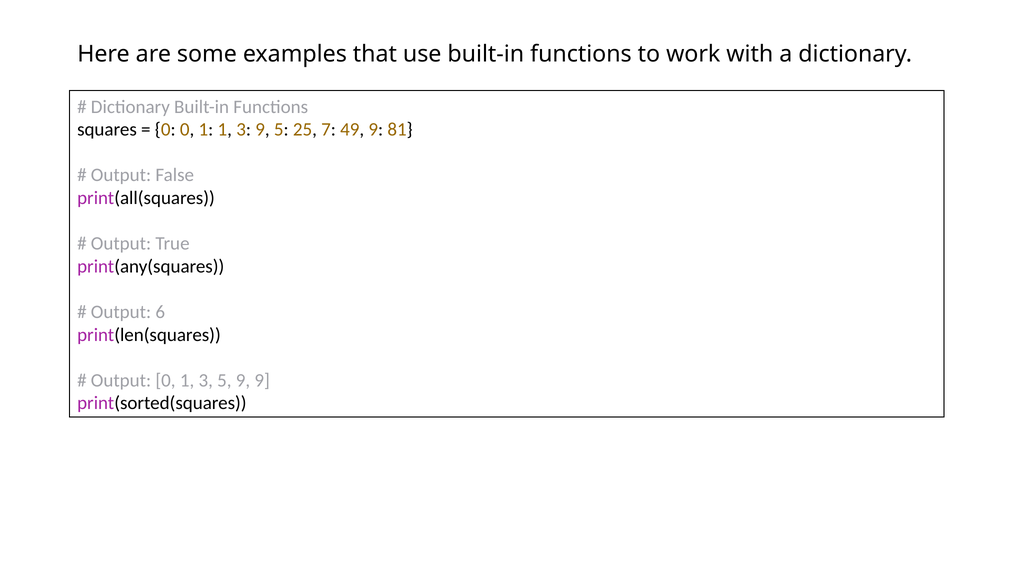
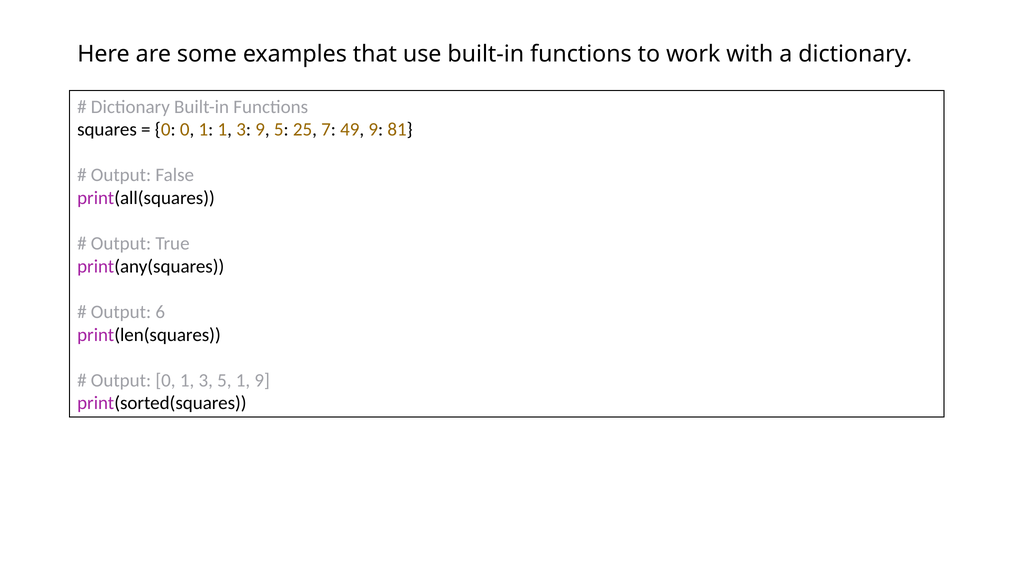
5 9: 9 -> 1
